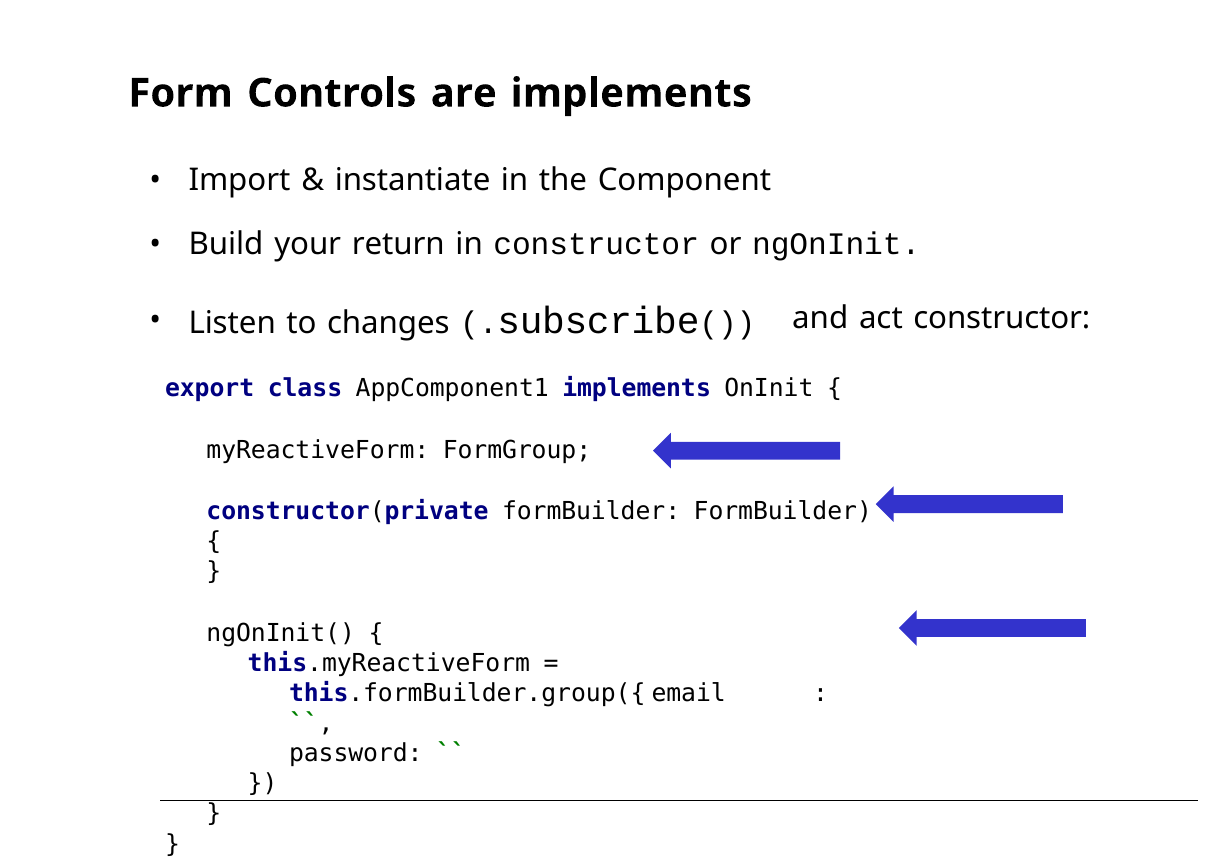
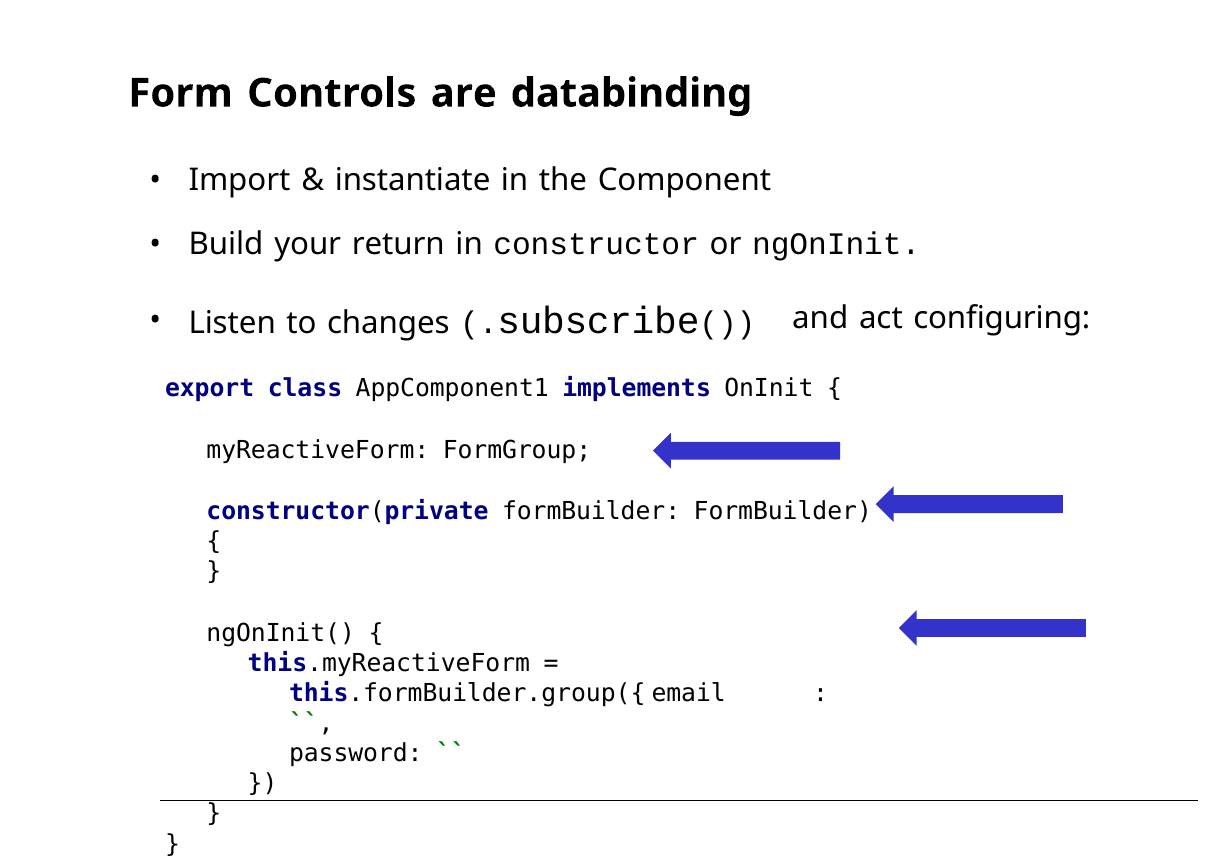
are implements: implements -> databinding
act constructor: constructor -> configuring
